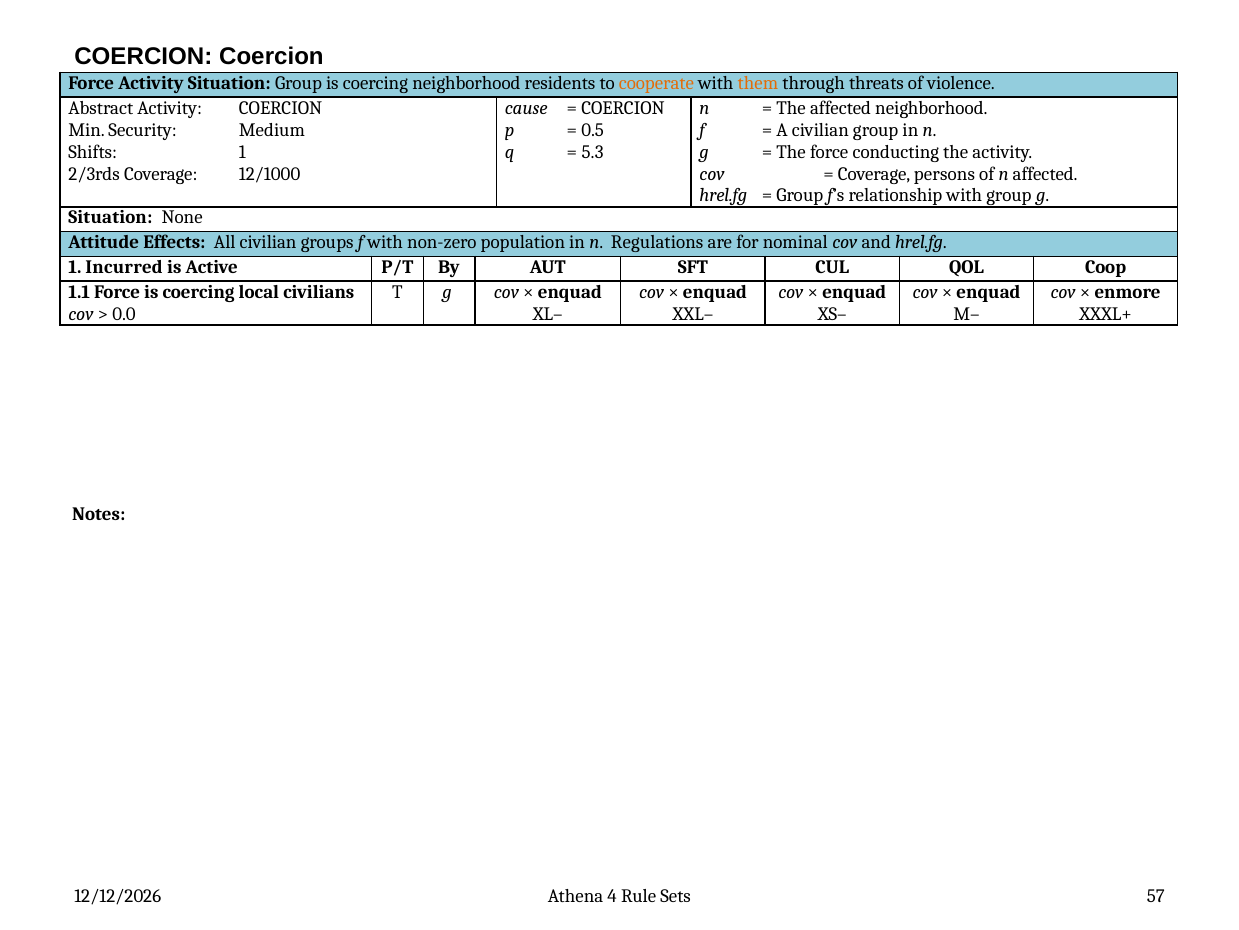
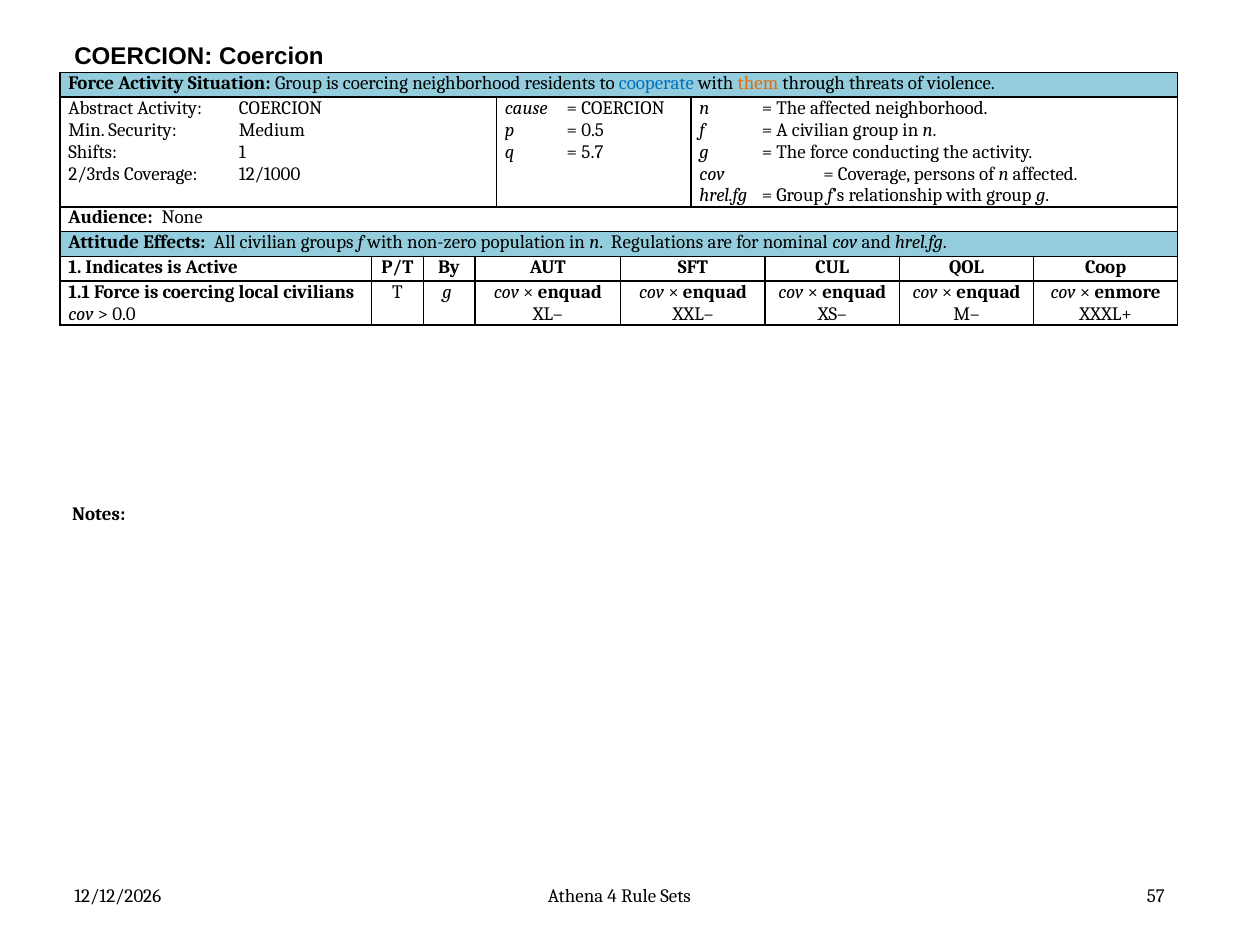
cooperate colour: orange -> blue
5.3: 5.3 -> 5.7
Situation at (110, 218): Situation -> Audience
Incurred: Incurred -> Indicates
